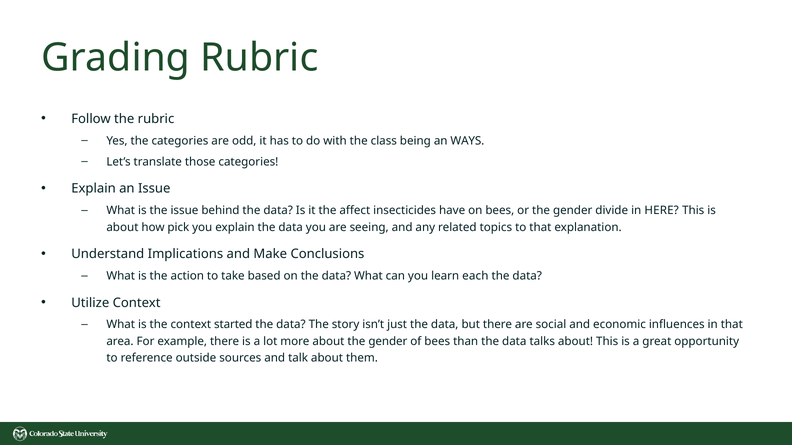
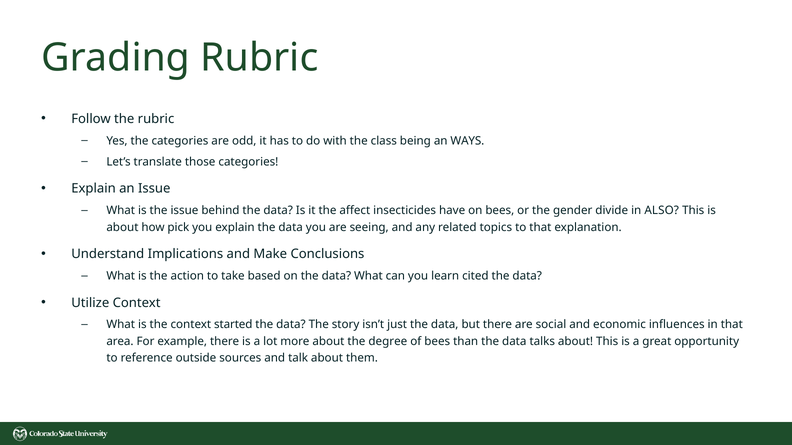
HERE: HERE -> ALSO
each: each -> cited
about the gender: gender -> degree
